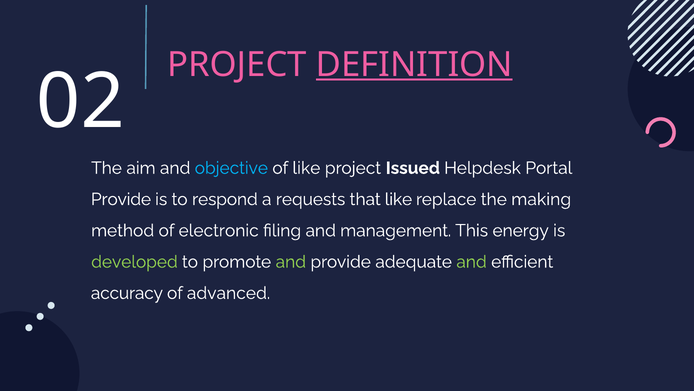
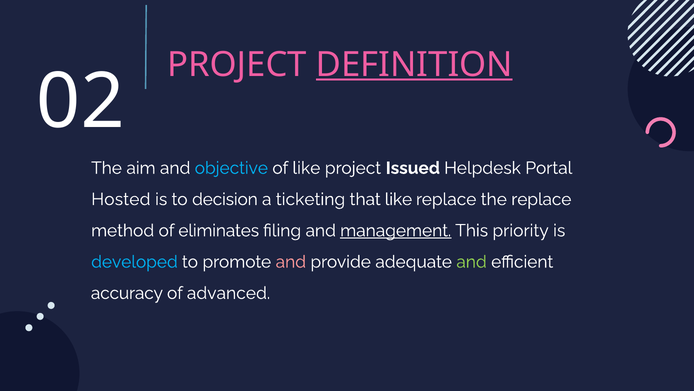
Provide at (121, 199): Provide -> Hosted
respond: respond -> decision
requests: requests -> ticketing
the making: making -> replace
electronic: electronic -> eliminates
management underline: none -> present
energy: energy -> priority
developed colour: light green -> light blue
and at (291, 261) colour: light green -> pink
